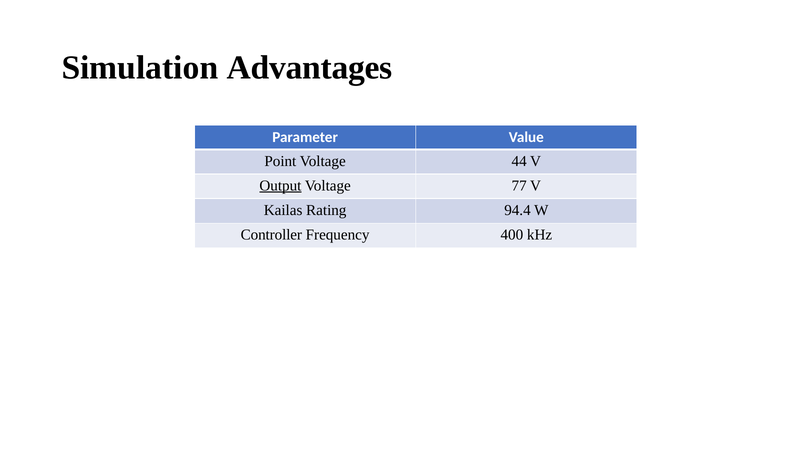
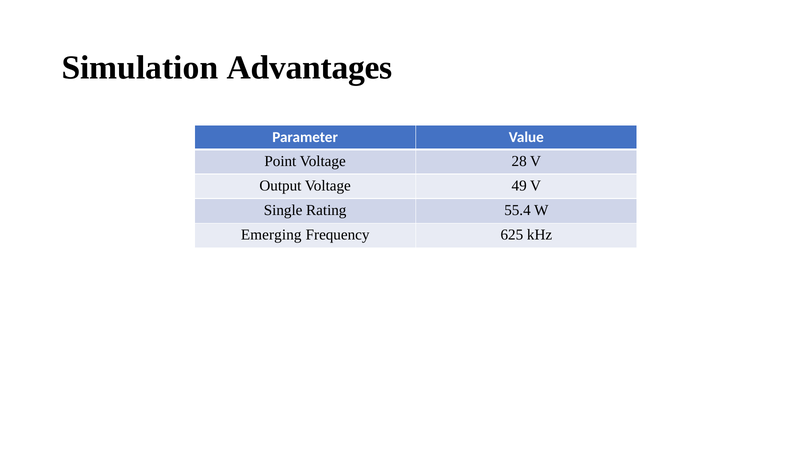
44: 44 -> 28
Output underline: present -> none
77: 77 -> 49
Kailas: Kailas -> Single
94.4: 94.4 -> 55.4
Controller: Controller -> Emerging
400: 400 -> 625
